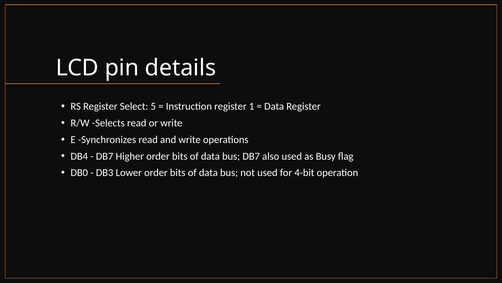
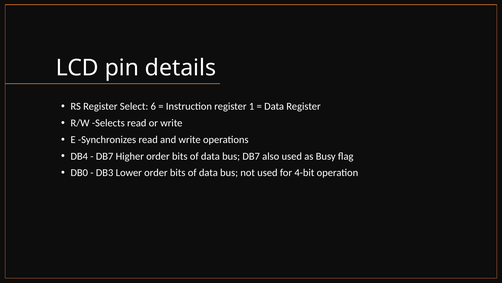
5: 5 -> 6
